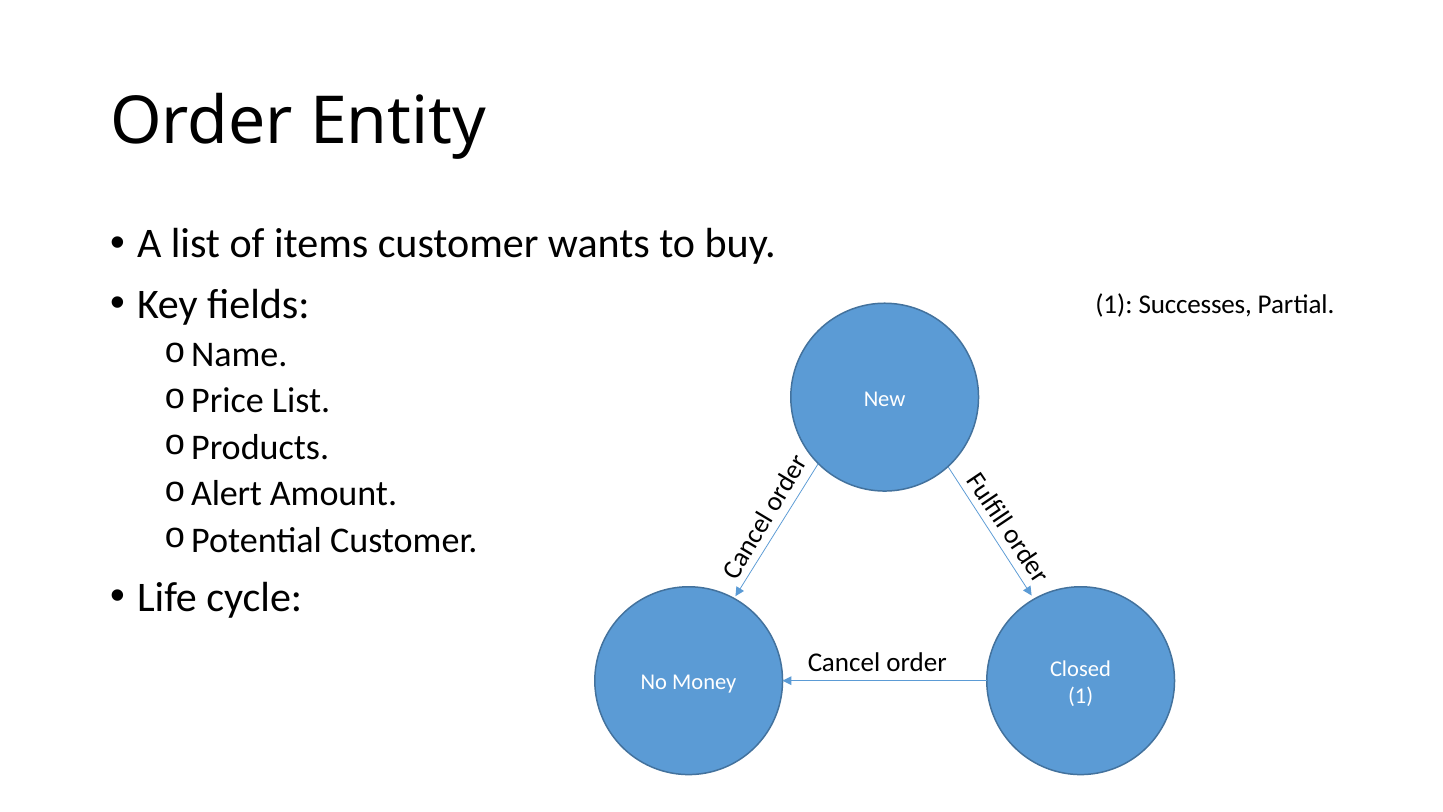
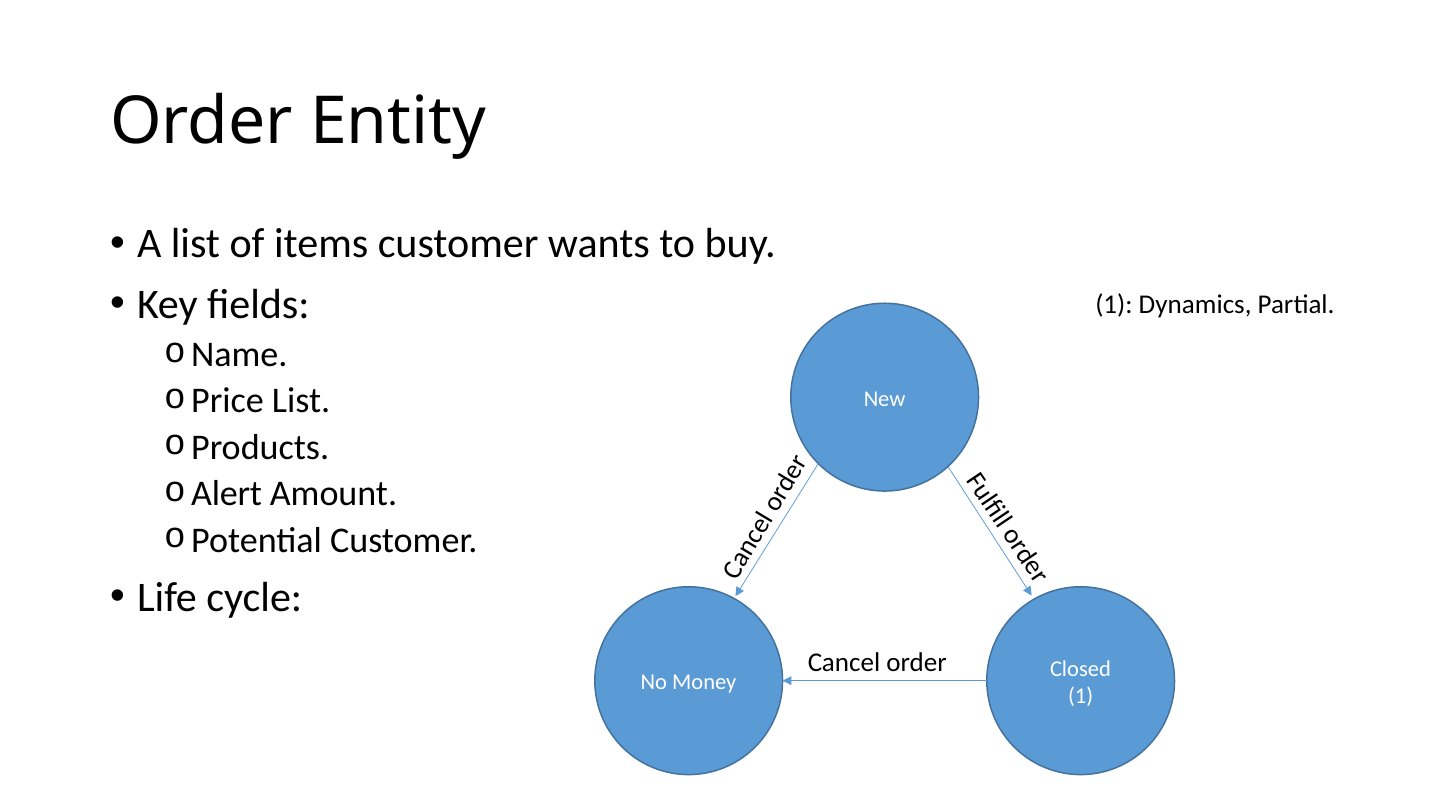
Successes: Successes -> Dynamics
